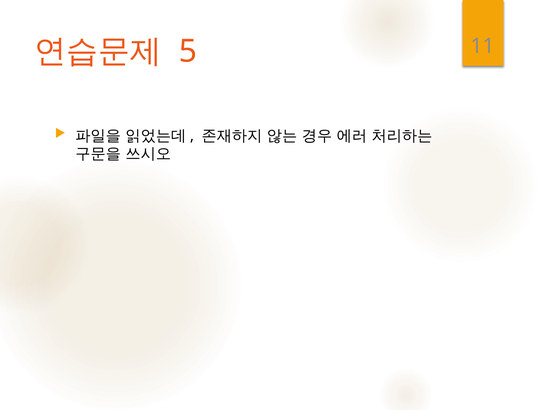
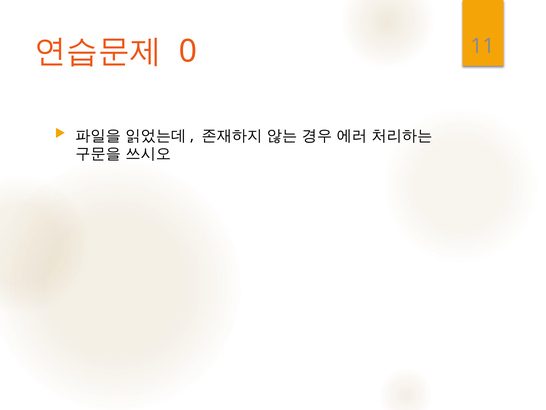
5: 5 -> 0
